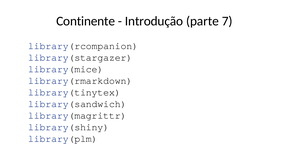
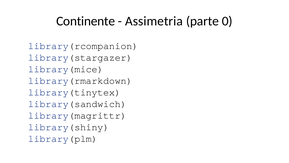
Introdução: Introdução -> Assimetria
7: 7 -> 0
